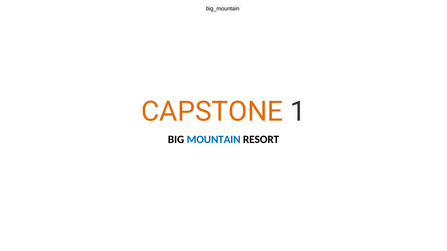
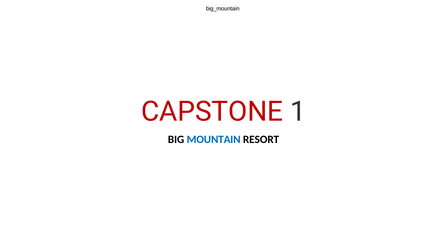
CAPSTONE colour: orange -> red
